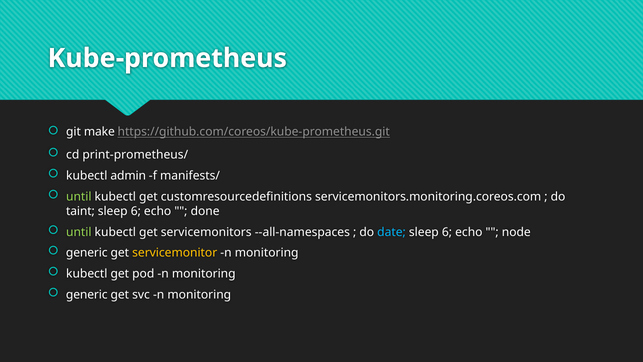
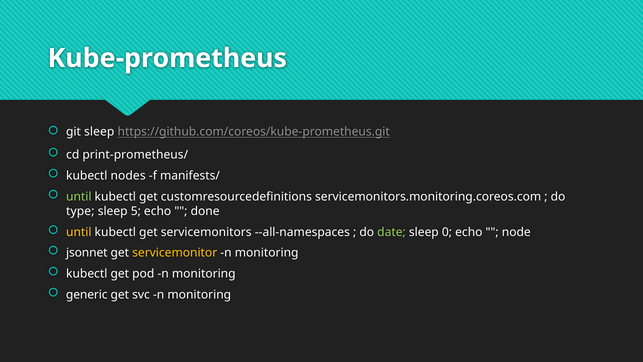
git make: make -> sleep
admin: admin -> nodes
taint: taint -> type
6 at (136, 211): 6 -> 5
until at (79, 232) colour: light green -> yellow
date colour: light blue -> light green
6 at (447, 232): 6 -> 0
generic at (87, 253): generic -> jsonnet
